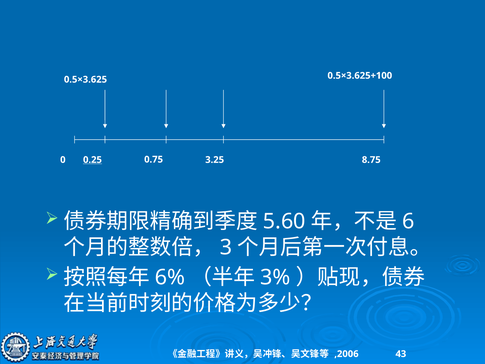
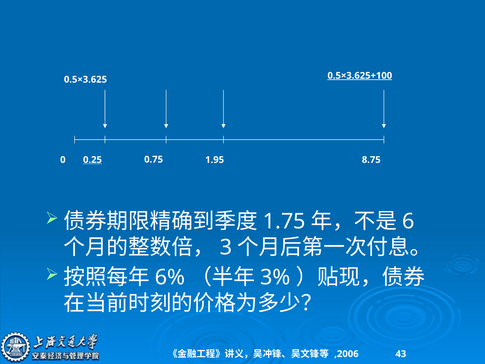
0.5×3.625+100 underline: none -> present
3.25: 3.25 -> 1.95
5.60: 5.60 -> 1.75
